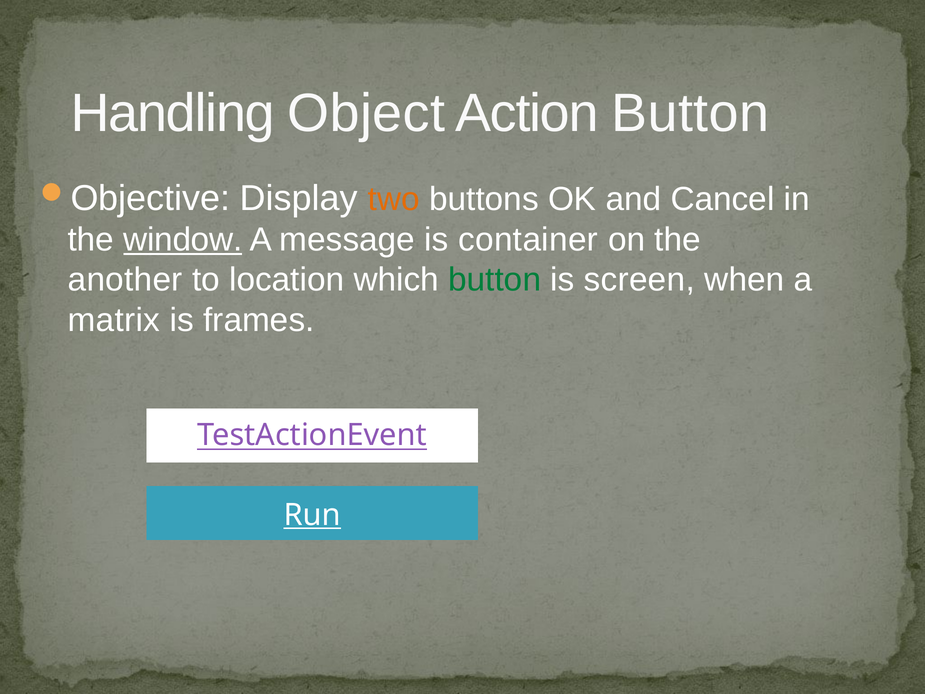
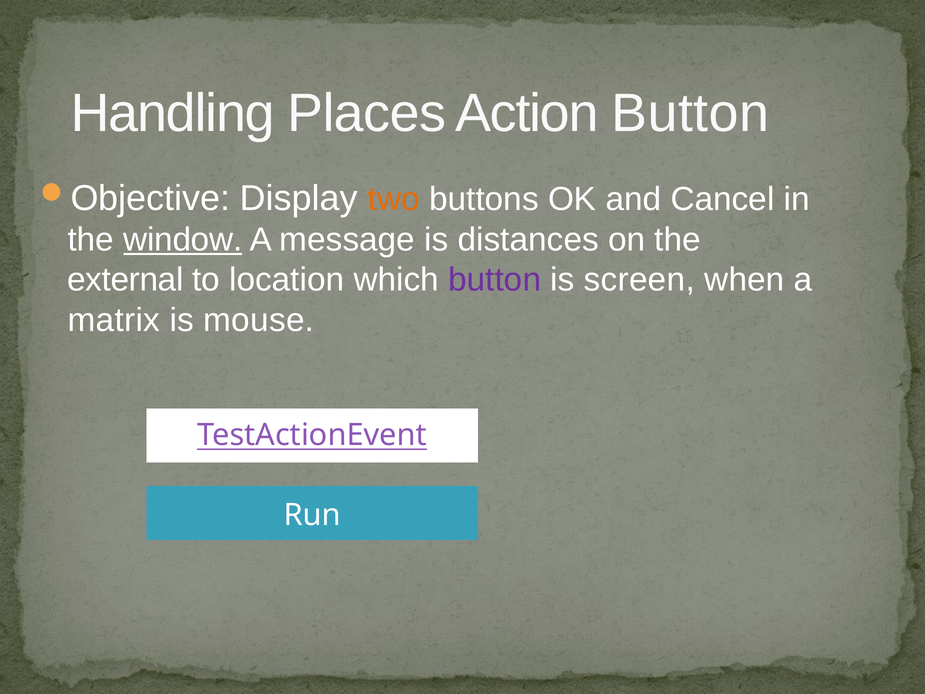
Object: Object -> Places
container: container -> distances
another: another -> external
button at (495, 280) colour: green -> purple
frames: frames -> mouse
Run underline: present -> none
